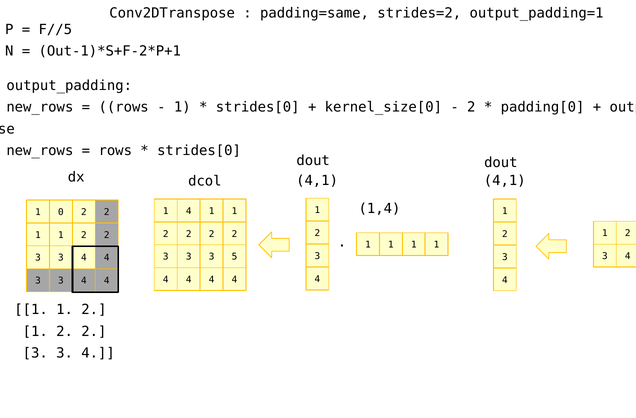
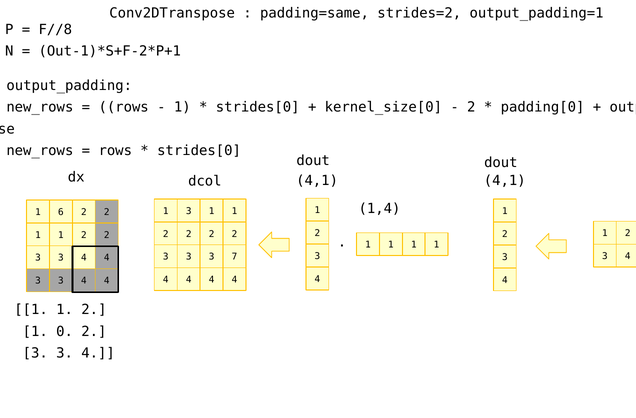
F//5: F//5 -> F//8
1 4: 4 -> 3
0: 0 -> 6
5: 5 -> 7
2 at (65, 331): 2 -> 0
